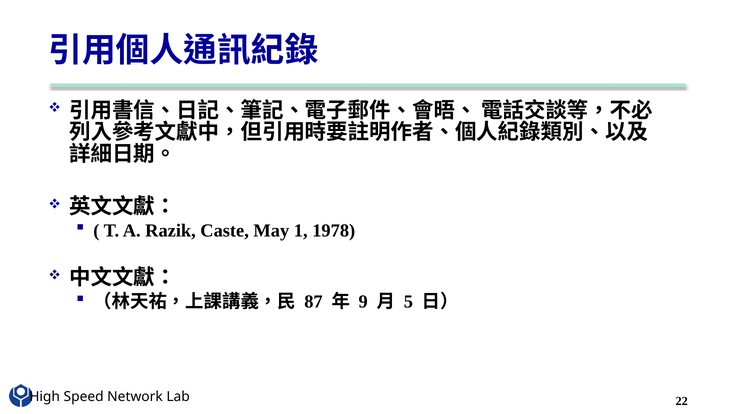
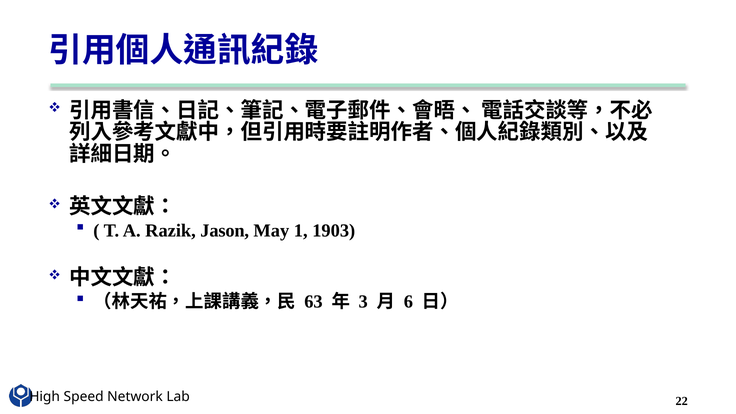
Caste: Caste -> Jason
1978: 1978 -> 1903
87: 87 -> 63
9: 9 -> 3
5: 5 -> 6
